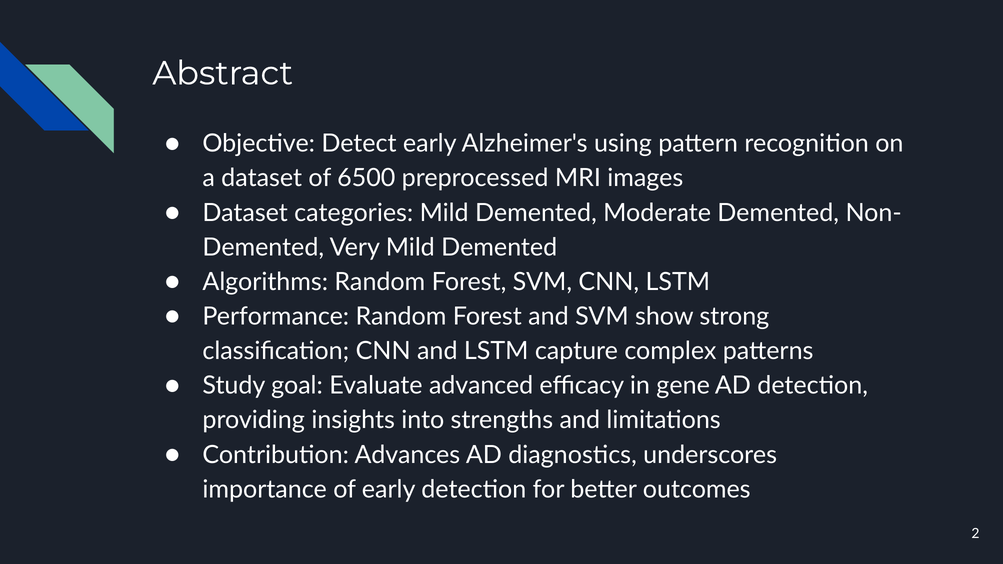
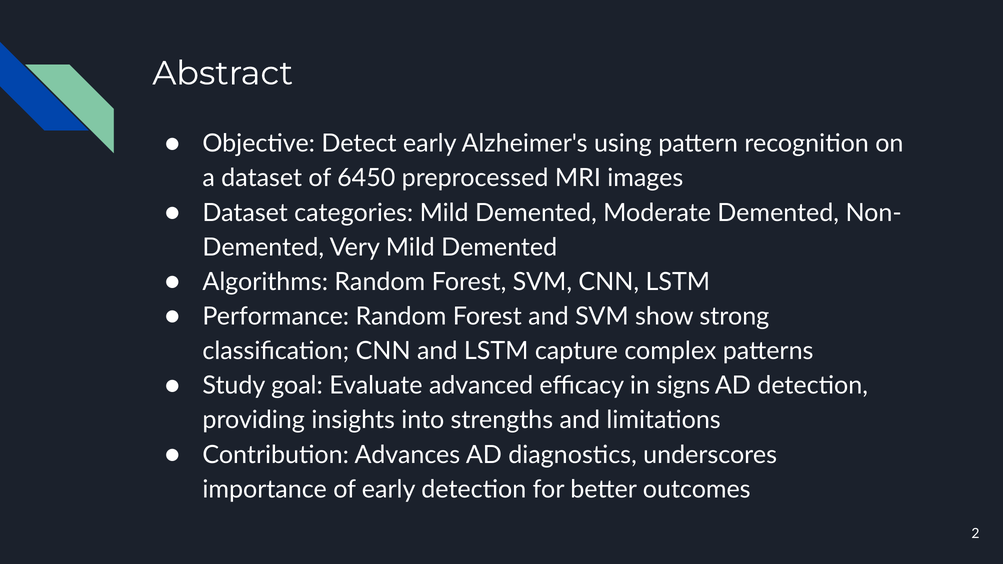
6500: 6500 -> 6450
gene: gene -> signs
